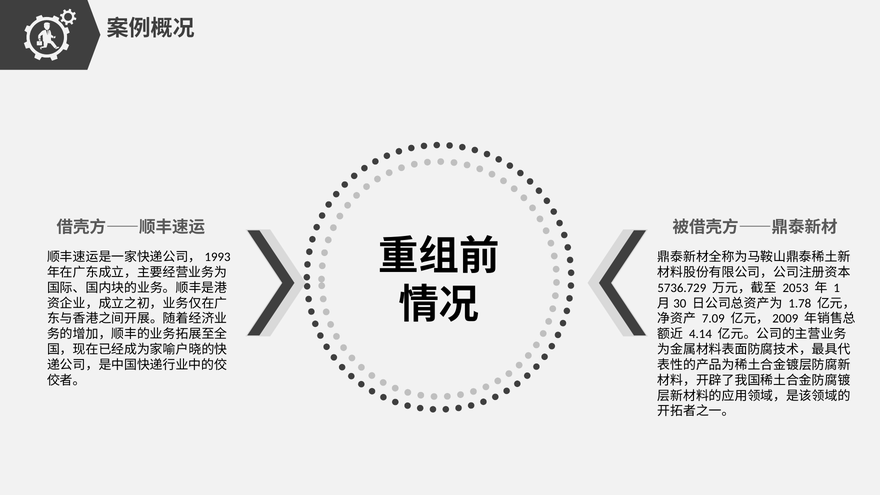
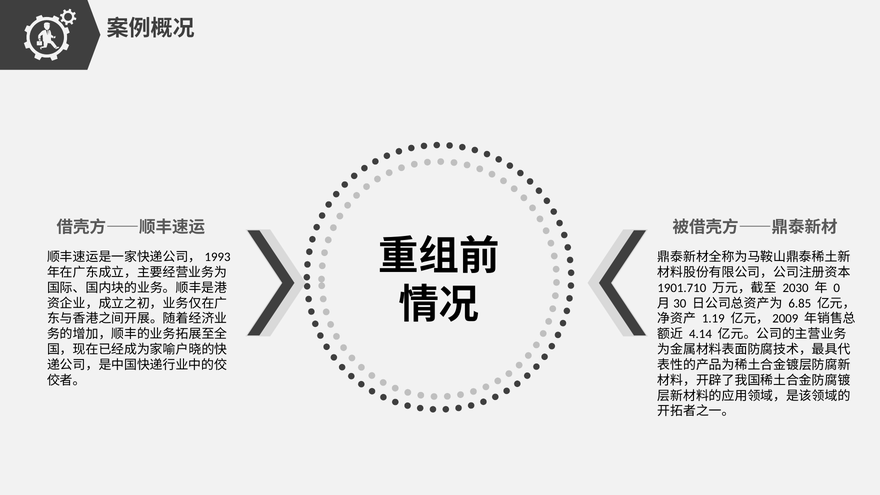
5736.729: 5736.729 -> 1901.710
2053: 2053 -> 2030
1: 1 -> 0
1.78: 1.78 -> 6.85
7.09: 7.09 -> 1.19
